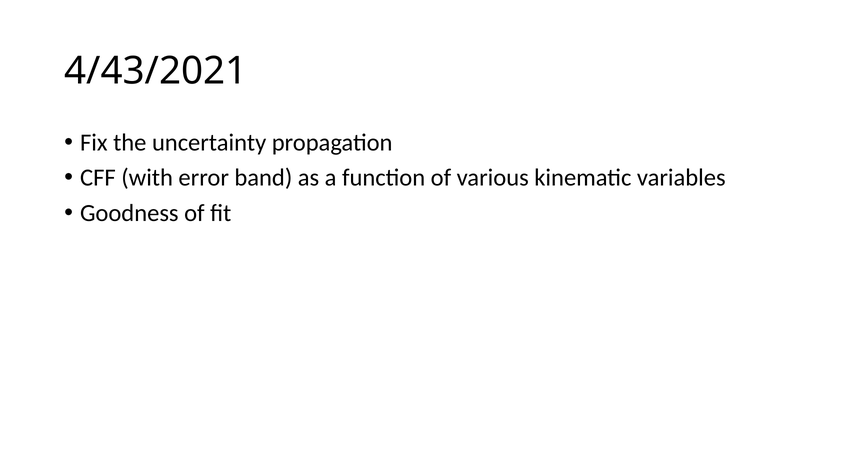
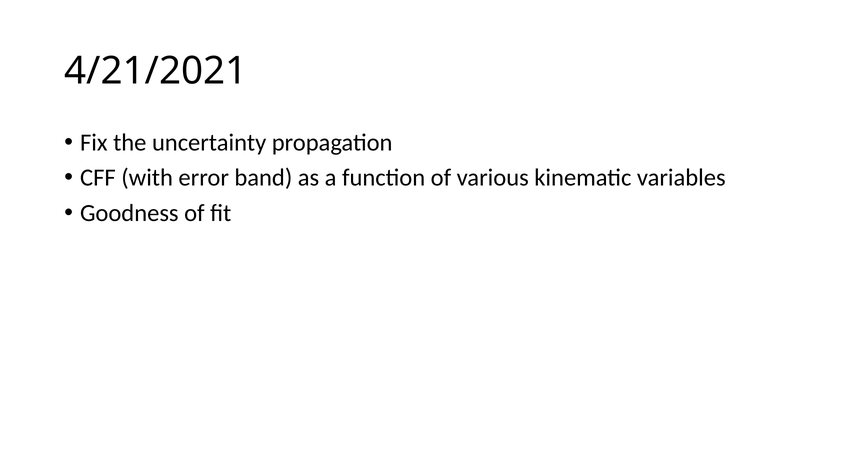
4/43/2021: 4/43/2021 -> 4/21/2021
